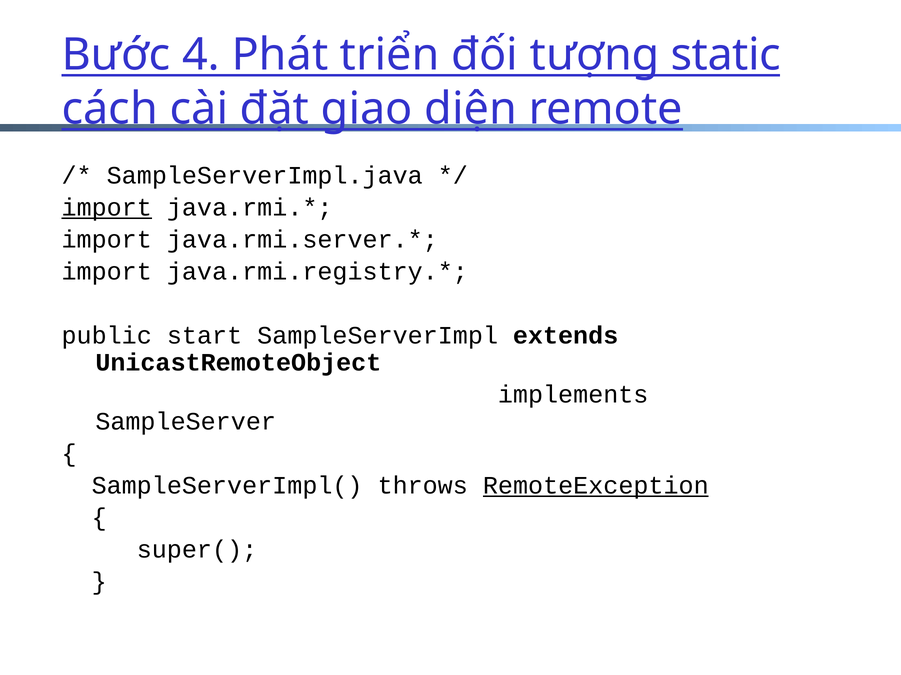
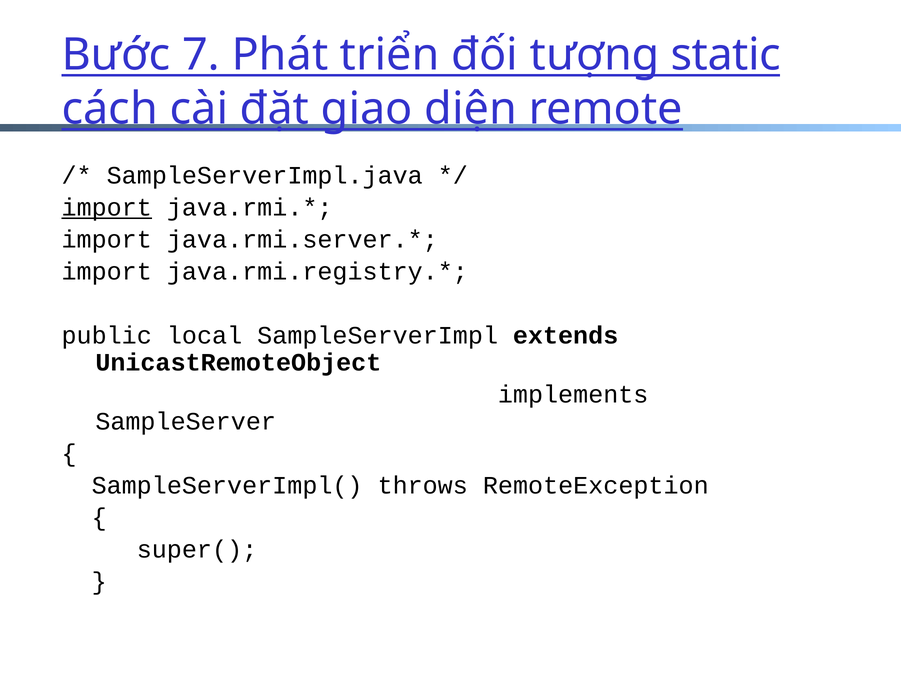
4: 4 -> 7
start: start -> local
RemoteException underline: present -> none
